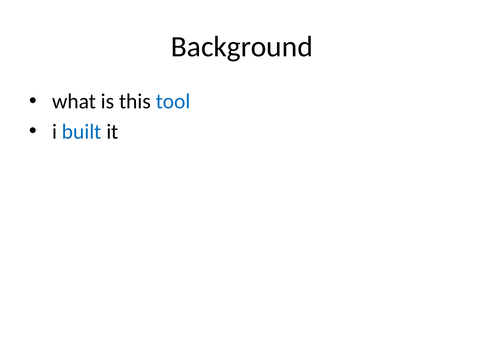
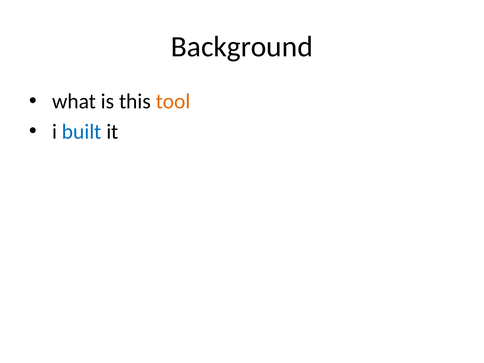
tool colour: blue -> orange
